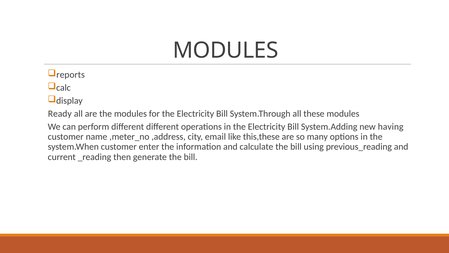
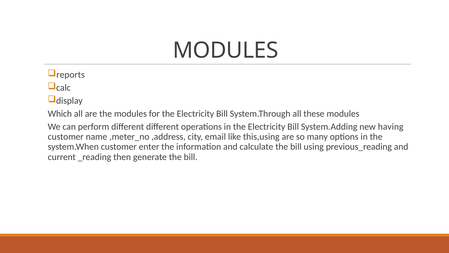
Ready: Ready -> Which
this,these: this,these -> this,using
